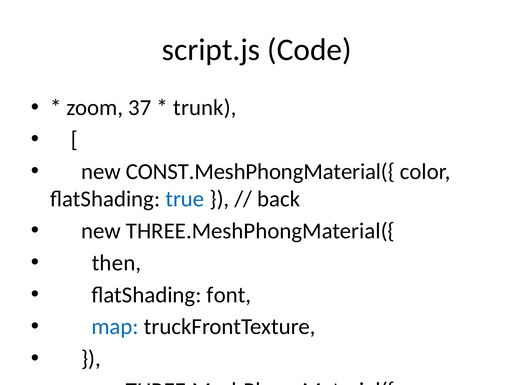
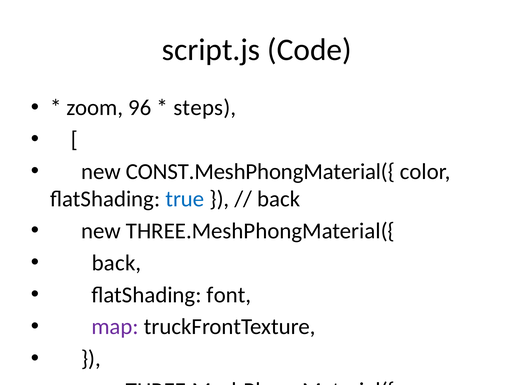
37: 37 -> 96
trunk: trunk -> steps
then at (117, 263): then -> back
map at (115, 327) colour: blue -> purple
